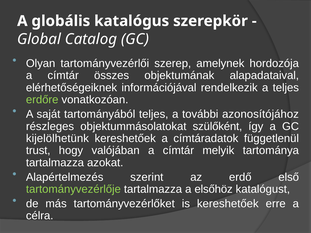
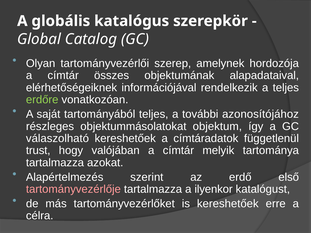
szülőként: szülőként -> objektum
kijelölhetünk: kijelölhetünk -> válaszolható
tartományvezérlője colour: light green -> pink
elsőhöz: elsőhöz -> ilyenkor
